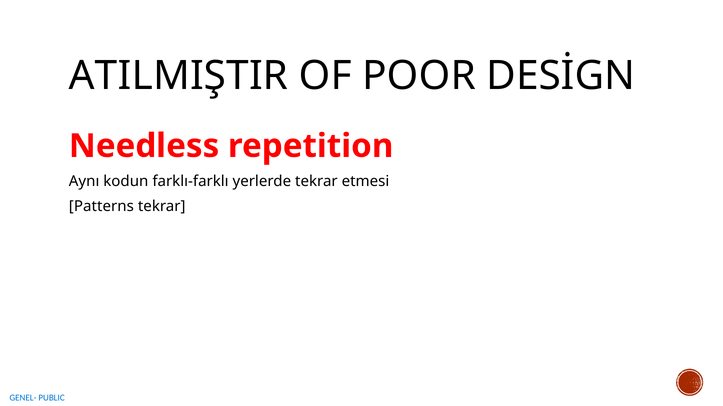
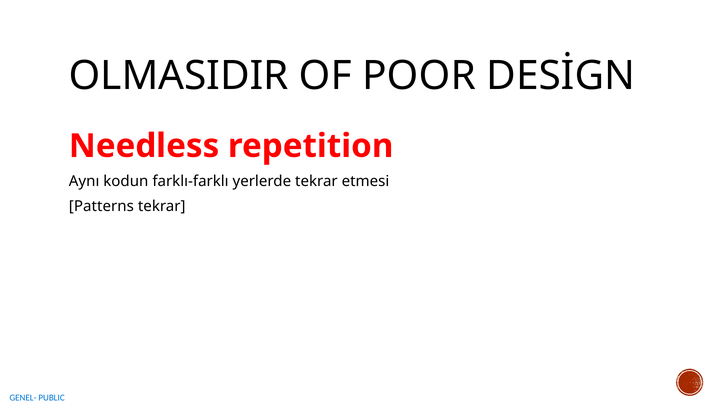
ATILMIŞTIR: ATILMIŞTIR -> OLMASIDIR
